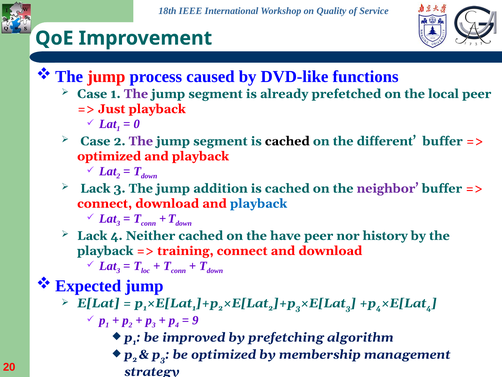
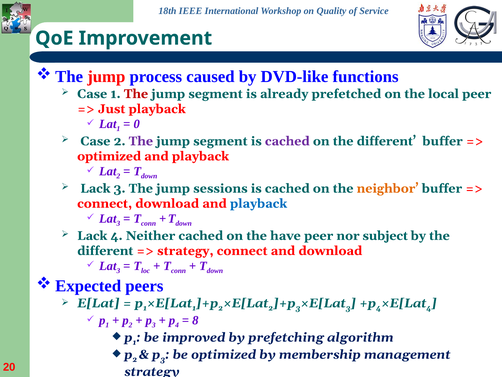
The at (136, 94) colour: purple -> red
cached at (287, 141) colour: black -> purple
addition: addition -> sessions
neighbor colour: purple -> orange
history: history -> subject
playback at (105, 251): playback -> different
training at (185, 251): training -> strategy
jump at (144, 285): jump -> peers
9: 9 -> 8
